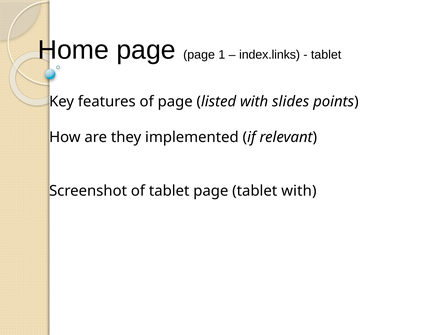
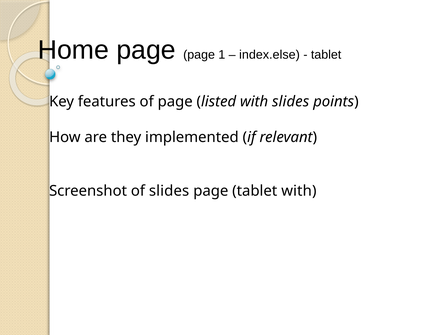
index.links: index.links -> index.else
of tablet: tablet -> slides
